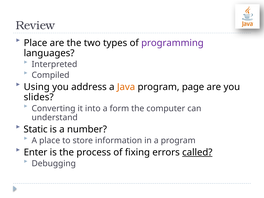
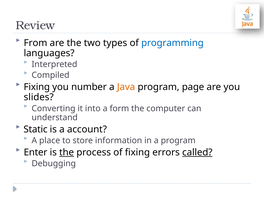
Place at (35, 43): Place -> From
programming colour: purple -> blue
Using at (37, 87): Using -> Fixing
address: address -> number
number: number -> account
the at (67, 152) underline: none -> present
